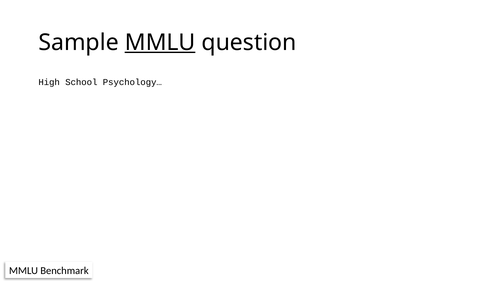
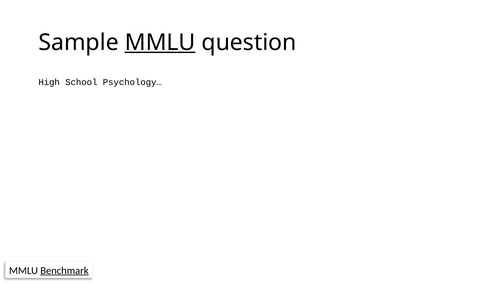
Benchmark underline: none -> present
